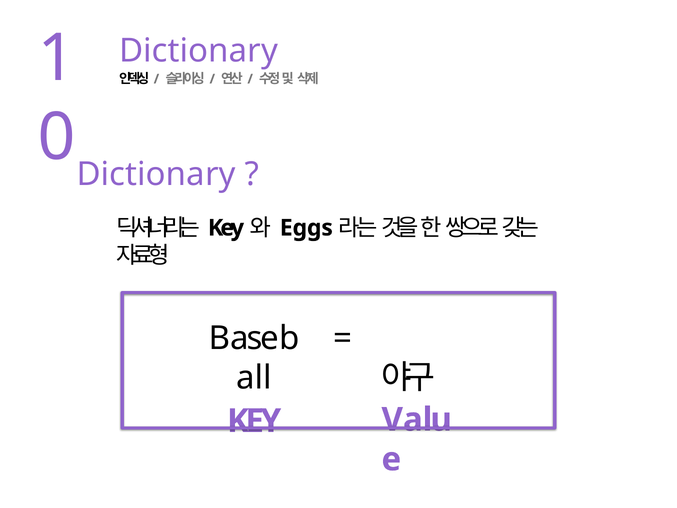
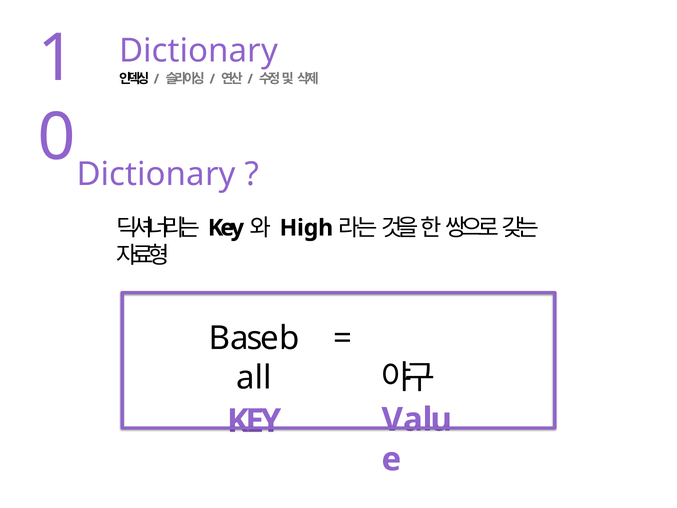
Eggs: Eggs -> High
